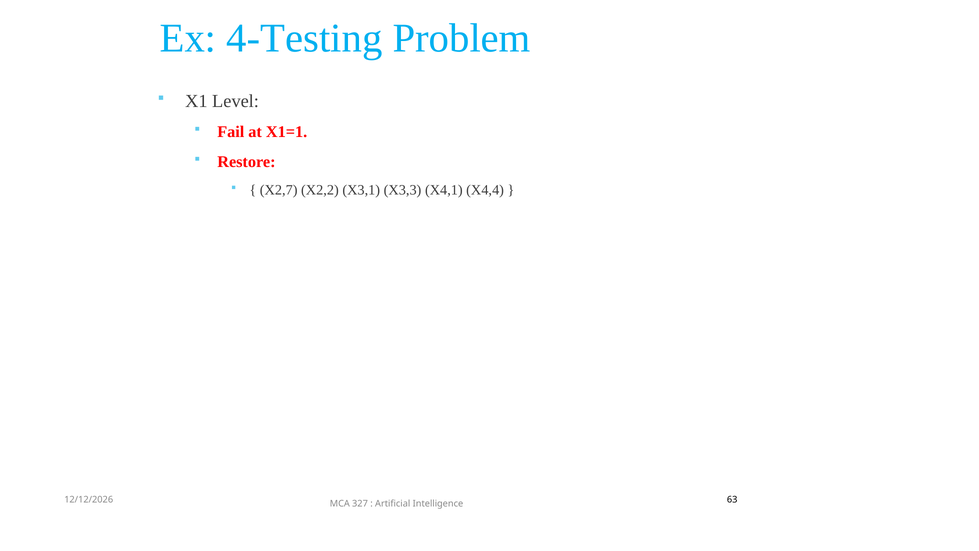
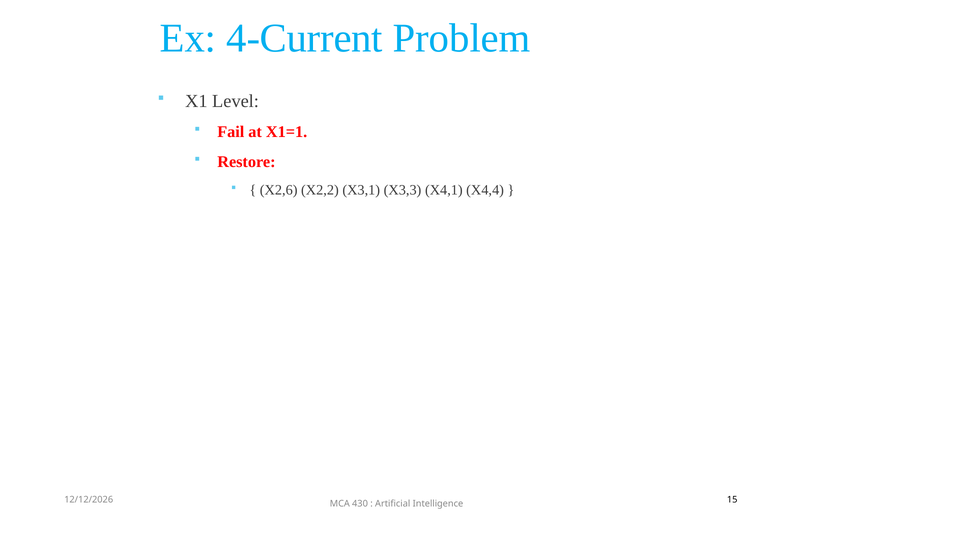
4-Testing: 4-Testing -> 4-Current
X2,7: X2,7 -> X2,6
327: 327 -> 430
63: 63 -> 15
